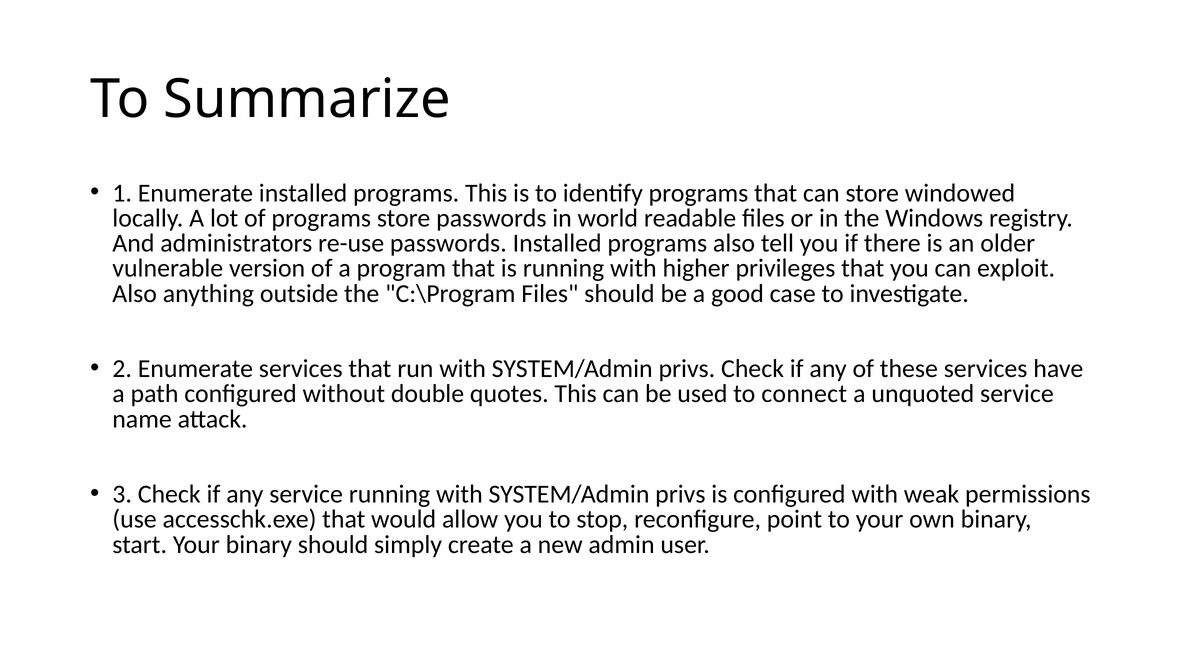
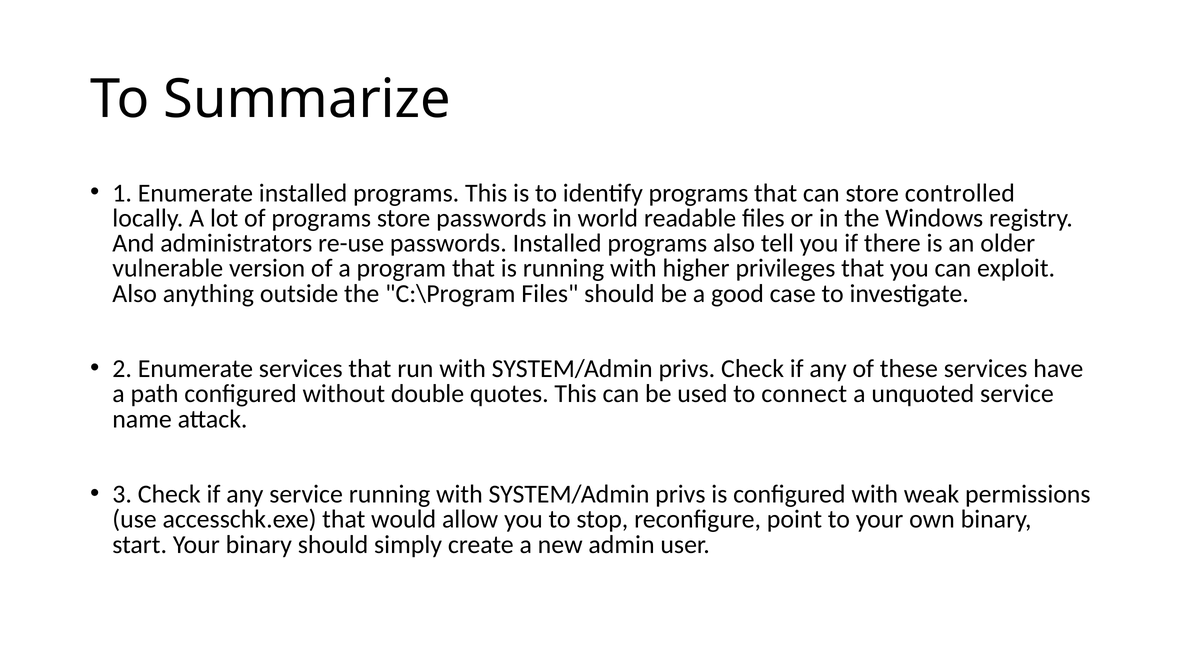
windowed: windowed -> controlled
